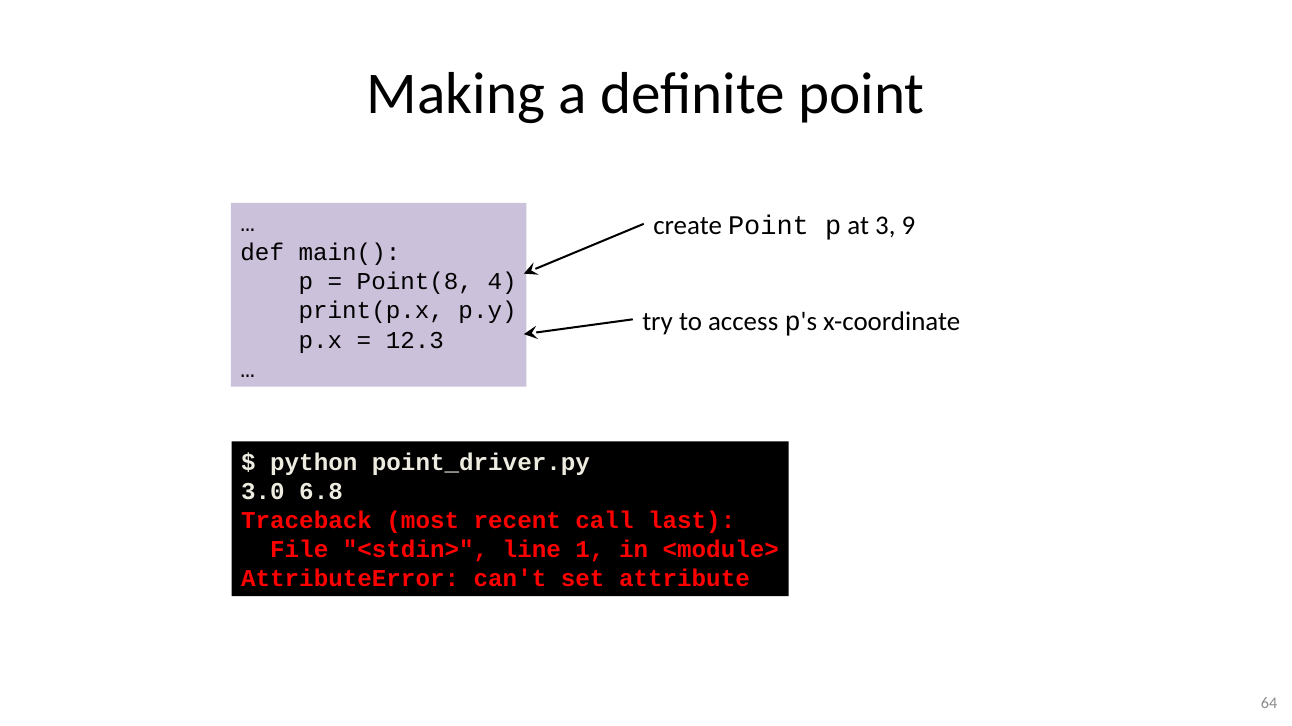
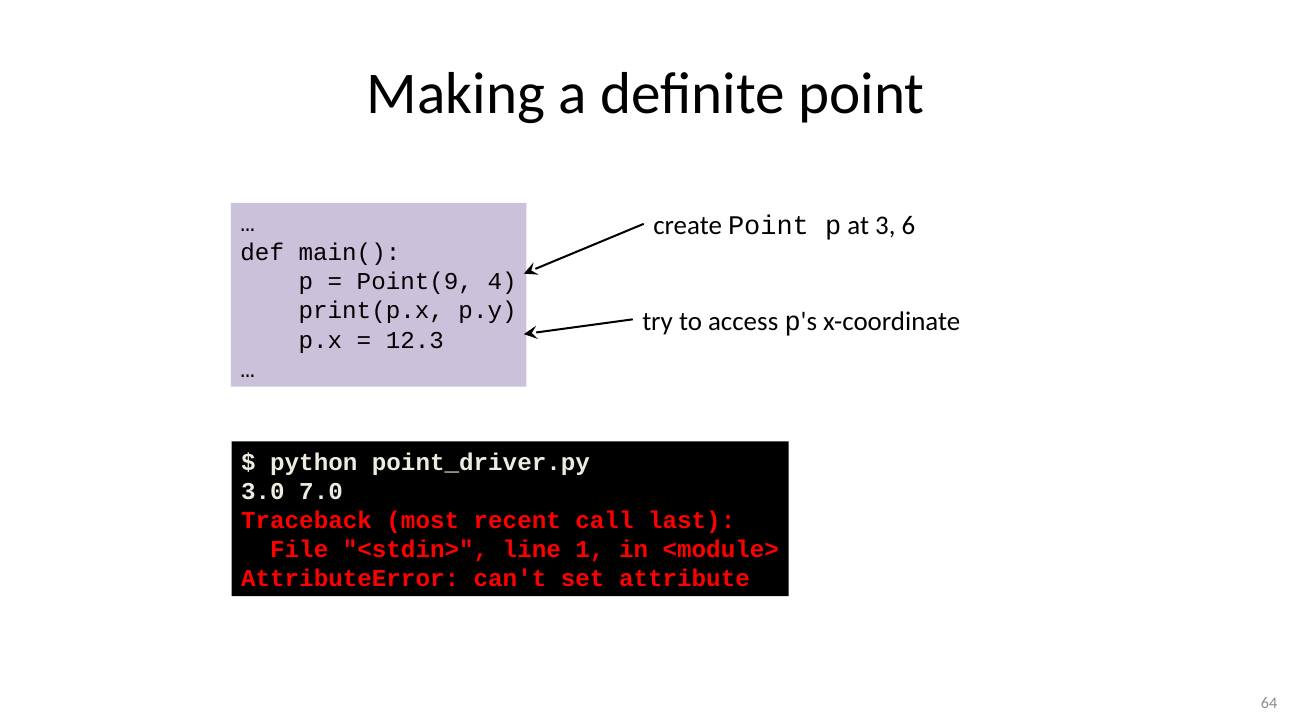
9: 9 -> 6
Point(8: Point(8 -> Point(9
6.8: 6.8 -> 7.0
